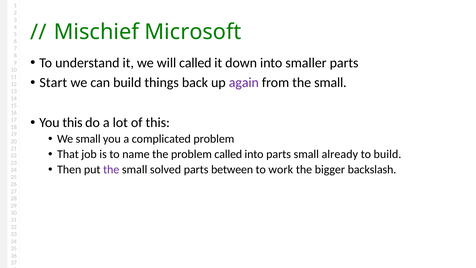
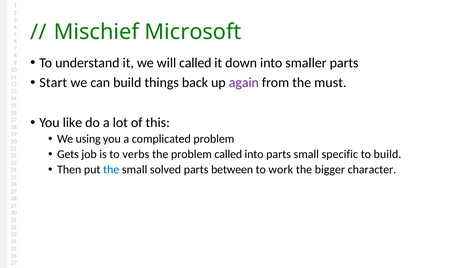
from the small: small -> must
You this: this -> like
We small: small -> using
That: That -> Gets
name: name -> verbs
already: already -> specific
the at (111, 170) colour: purple -> blue
backslash: backslash -> character
